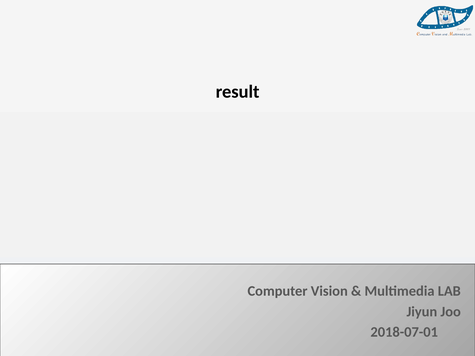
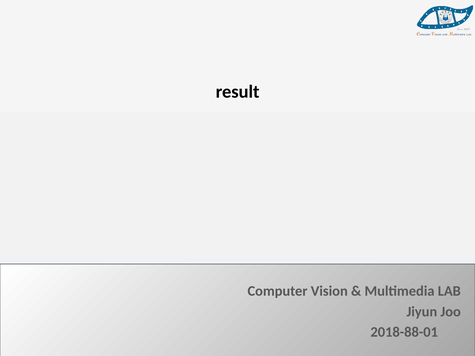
2018-07-01: 2018-07-01 -> 2018-88-01
